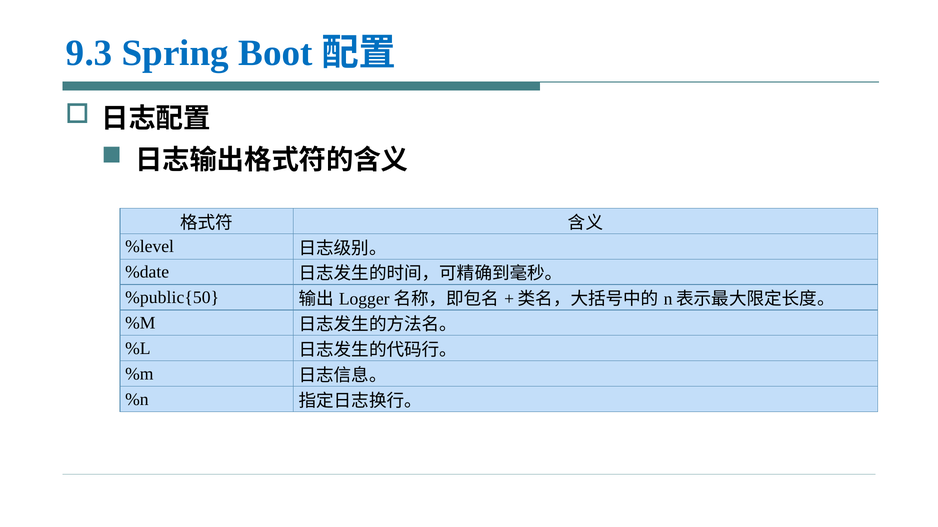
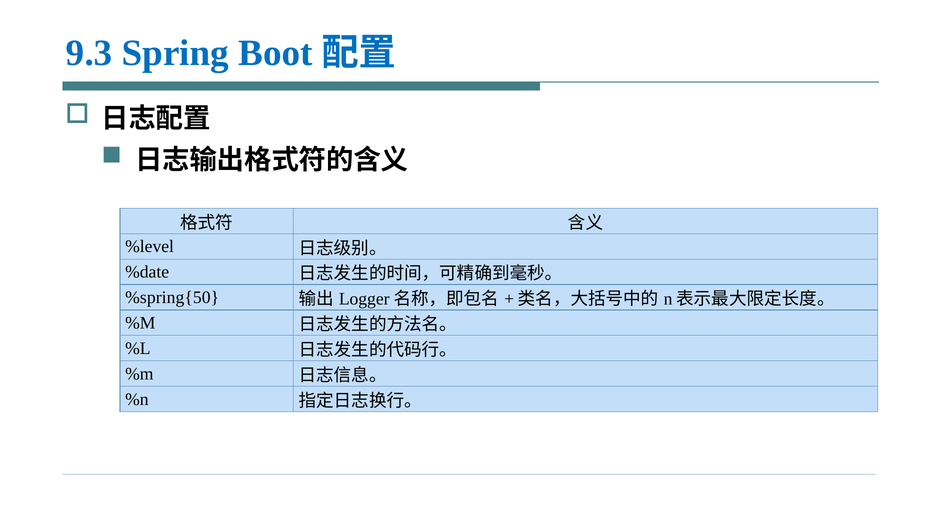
%public{50: %public{50 -> %spring{50
